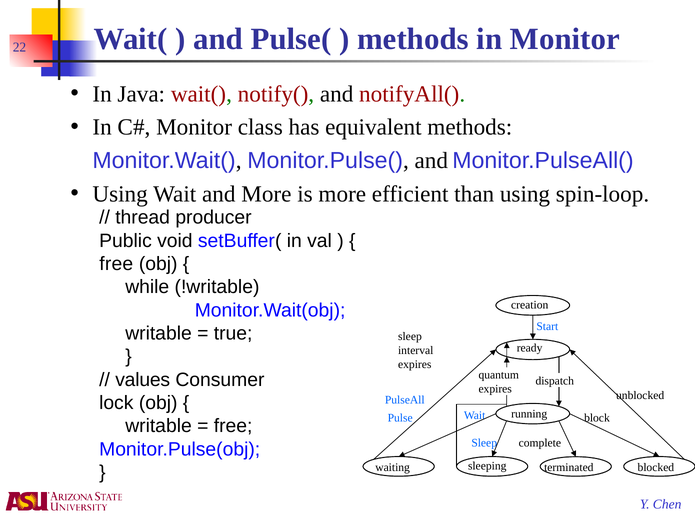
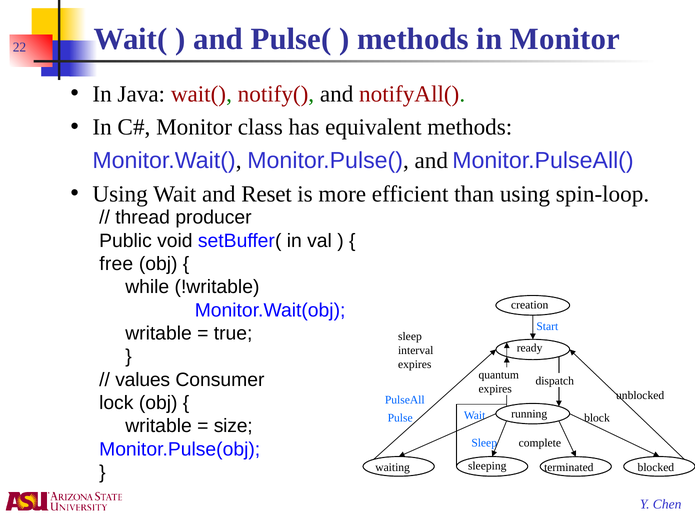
and More: More -> Reset
free at (233, 426): free -> size
